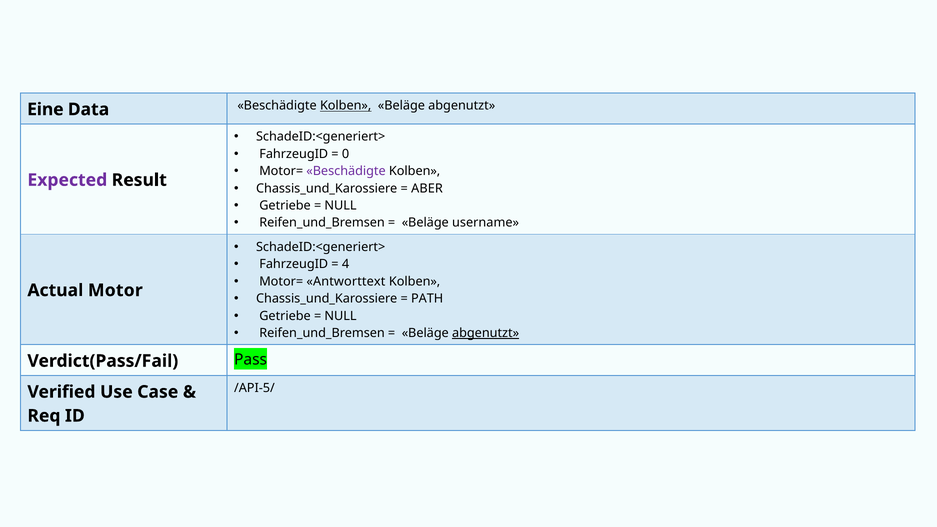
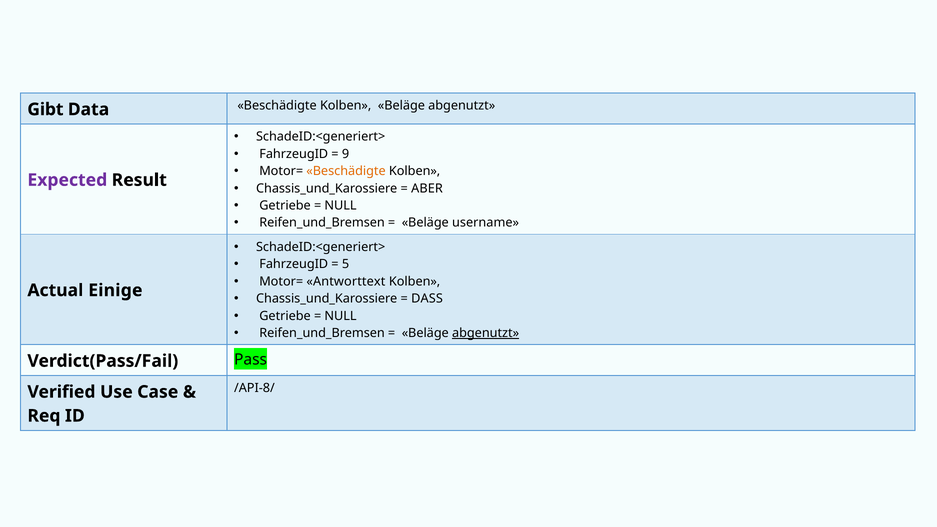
Eine: Eine -> Gibt
Kolben at (346, 106) underline: present -> none
0: 0 -> 9
Beschädigte at (346, 171) colour: purple -> orange
4: 4 -> 5
Motor: Motor -> Einige
PATH: PATH -> DASS
/API-5/: /API-5/ -> /API-8/
